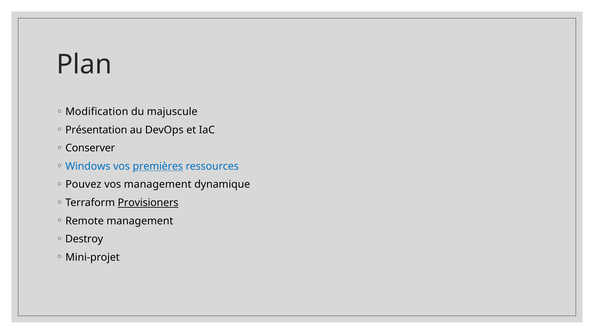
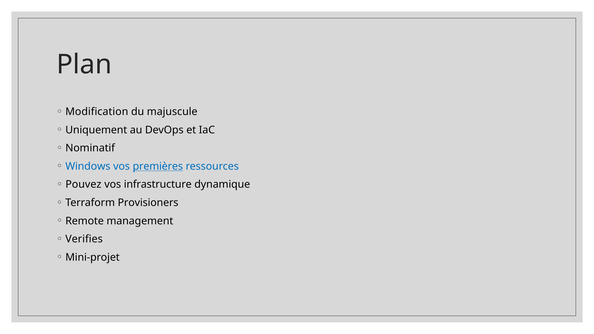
Présentation: Présentation -> Uniquement
Conserver: Conserver -> Nominatif
vos management: management -> infrastructure
Provisioners underline: present -> none
Destroy: Destroy -> Verifies
